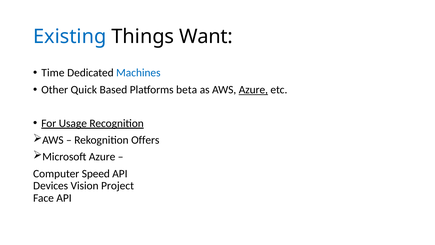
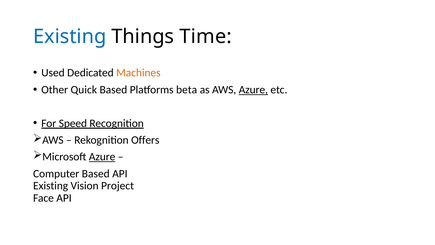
Want: Want -> Time
Time: Time -> Used
Machines colour: blue -> orange
Usage: Usage -> Speed
Azure at (102, 157) underline: none -> present
Computer Speed: Speed -> Based
Devices at (51, 186): Devices -> Existing
